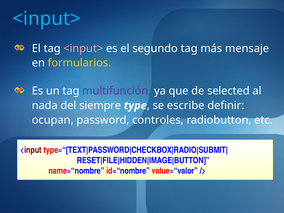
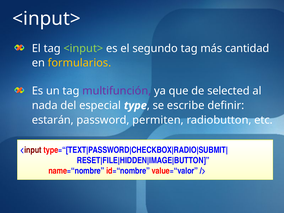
<input> at (46, 19) colour: light blue -> white
<input> at (83, 48) colour: pink -> light green
mensaje: mensaje -> cantidad
siempre: siempre -> especial
ocupan: ocupan -> estarán
controles: controles -> permiten
